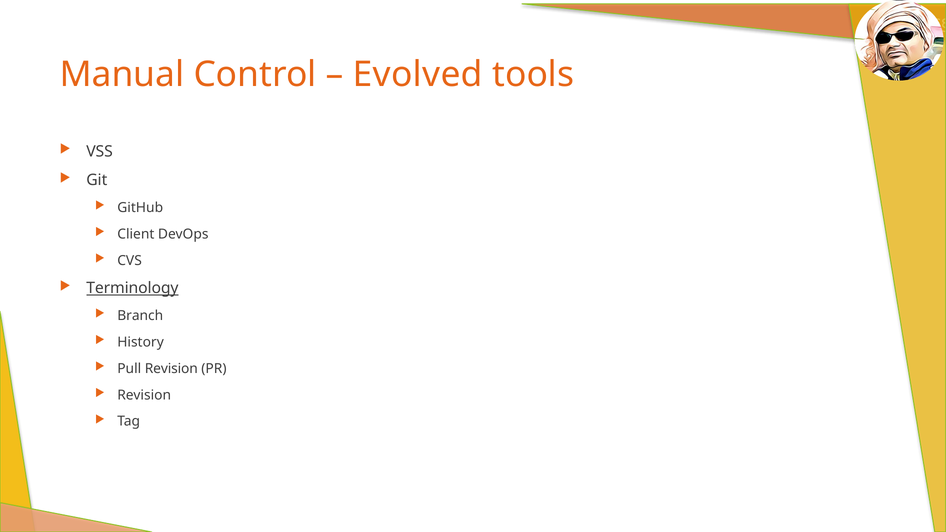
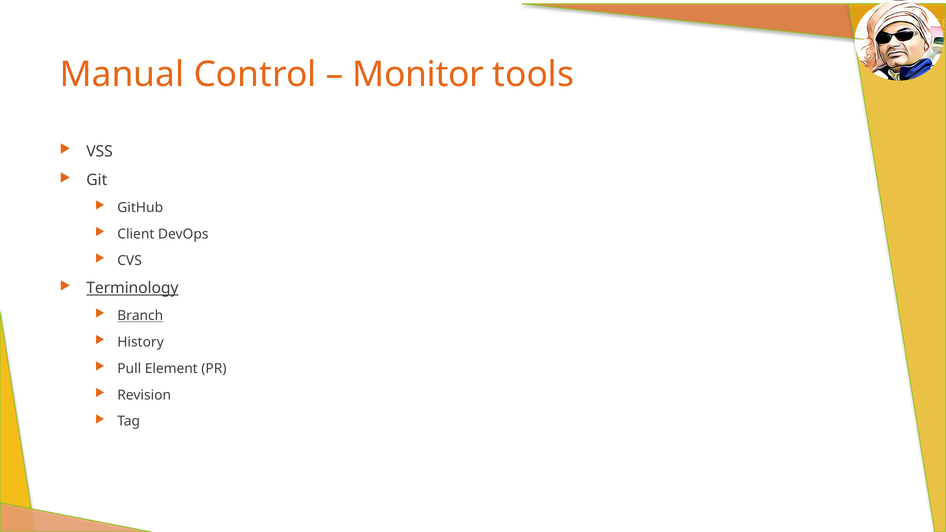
Evolved: Evolved -> Monitor
Branch underline: none -> present
Pull Revision: Revision -> Element
